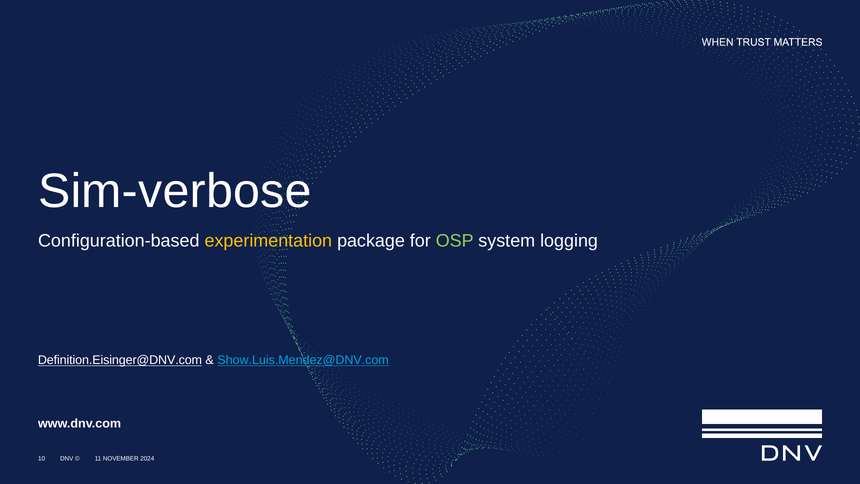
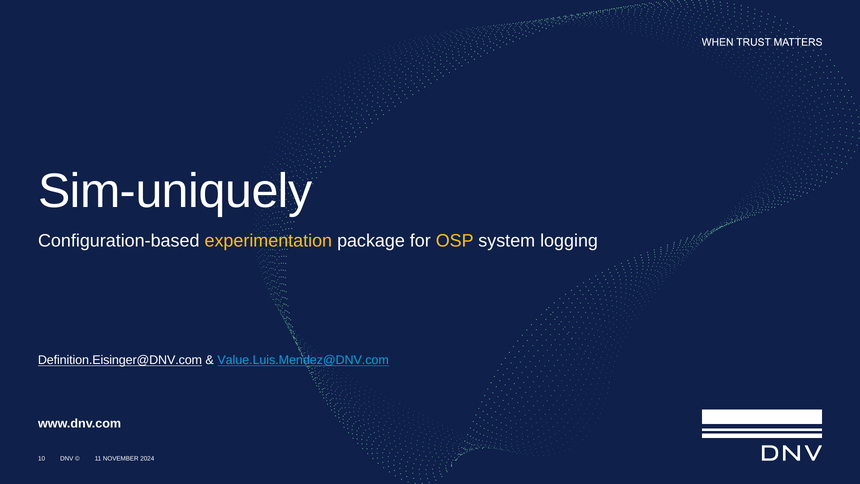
Sim-verbose: Sim-verbose -> Sim-uniquely
OSP colour: light green -> yellow
Show.Luis.Mendez@DNV.com: Show.Luis.Mendez@DNV.com -> Value.Luis.Mendez@DNV.com
